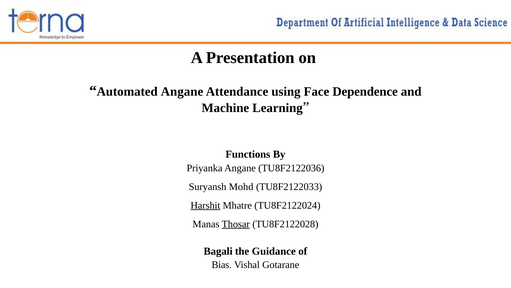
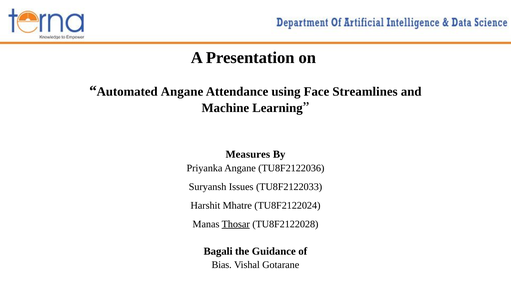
Dependence: Dependence -> Streamlines
Functions: Functions -> Measures
Mohd: Mohd -> Issues
Harshit underline: present -> none
